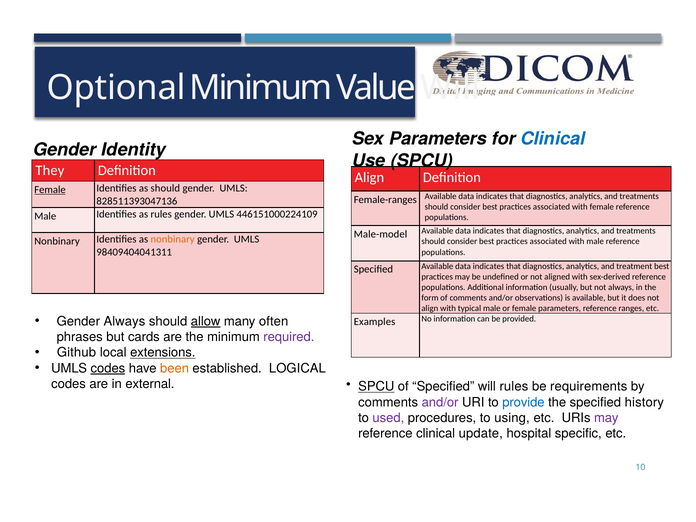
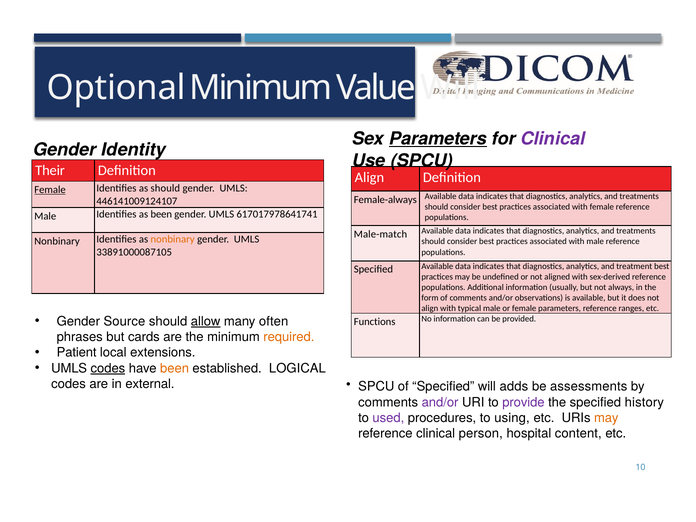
Parameters at (438, 139) underline: none -> present
Clinical at (553, 139) colour: blue -> purple
They: They -> Their
Female-ranges: Female-ranges -> Female-always
828511393047136: 828511393047136 -> 446141009124107
as rules: rules -> been
446151000224109: 446151000224109 -> 617017978641741
Male-model: Male-model -> Male-match
98409404041311: 98409404041311 -> 33891000087105
Gender Always: Always -> Source
Examples: Examples -> Functions
required colour: purple -> orange
Github: Github -> Patient
extensions underline: present -> none
SPCU at (376, 387) underline: present -> none
will rules: rules -> adds
requirements: requirements -> assessments
provide colour: blue -> purple
may at (606, 418) colour: purple -> orange
update: update -> person
specific: specific -> content
